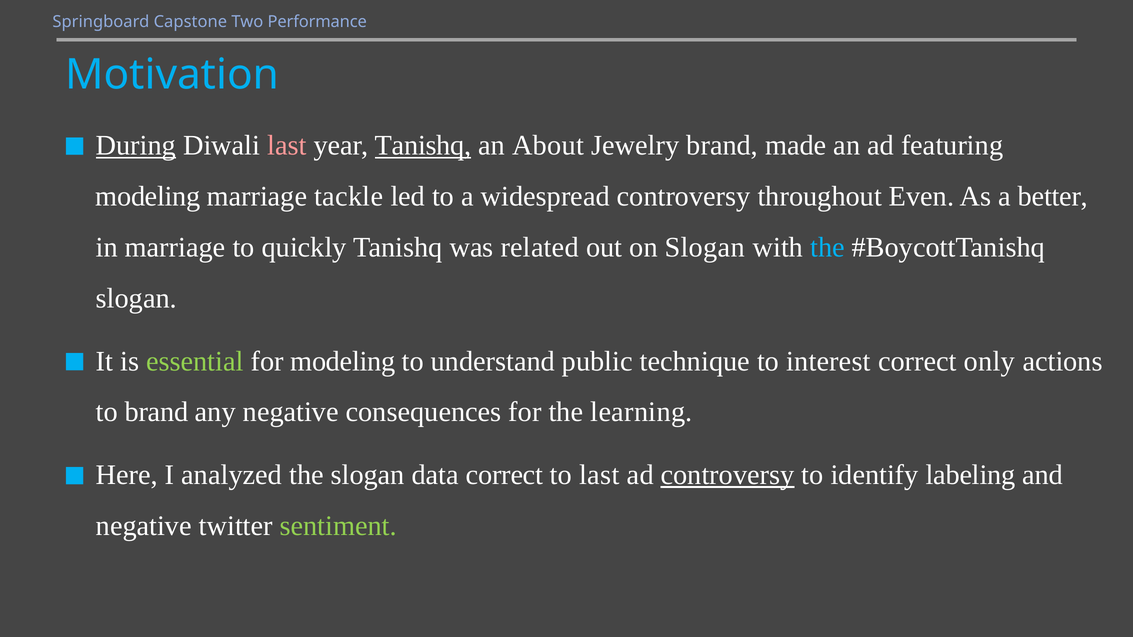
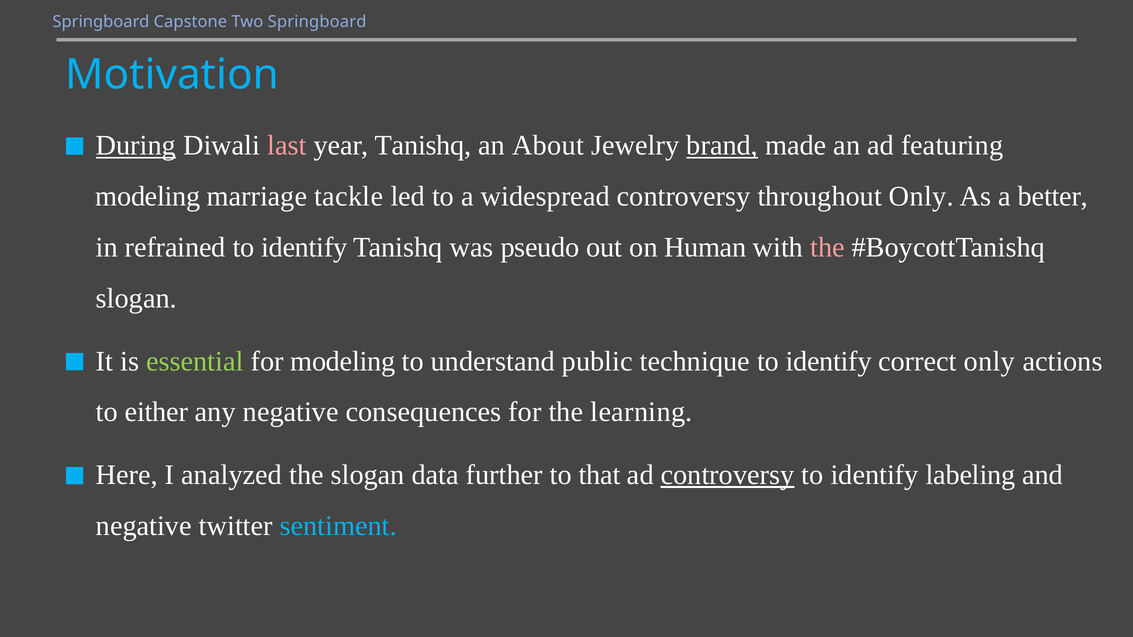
Two Performance: Performance -> Springboard
Tanishq at (423, 146) underline: present -> none
brand at (722, 146) underline: none -> present
throughout Even: Even -> Only
in marriage: marriage -> refrained
quickly at (304, 248): quickly -> identify
related: related -> pseudo
on Slogan: Slogan -> Human
the at (827, 248) colour: light blue -> pink
interest at (828, 361): interest -> identify
to brand: brand -> either
data correct: correct -> further
to last: last -> that
sentiment colour: light green -> light blue
